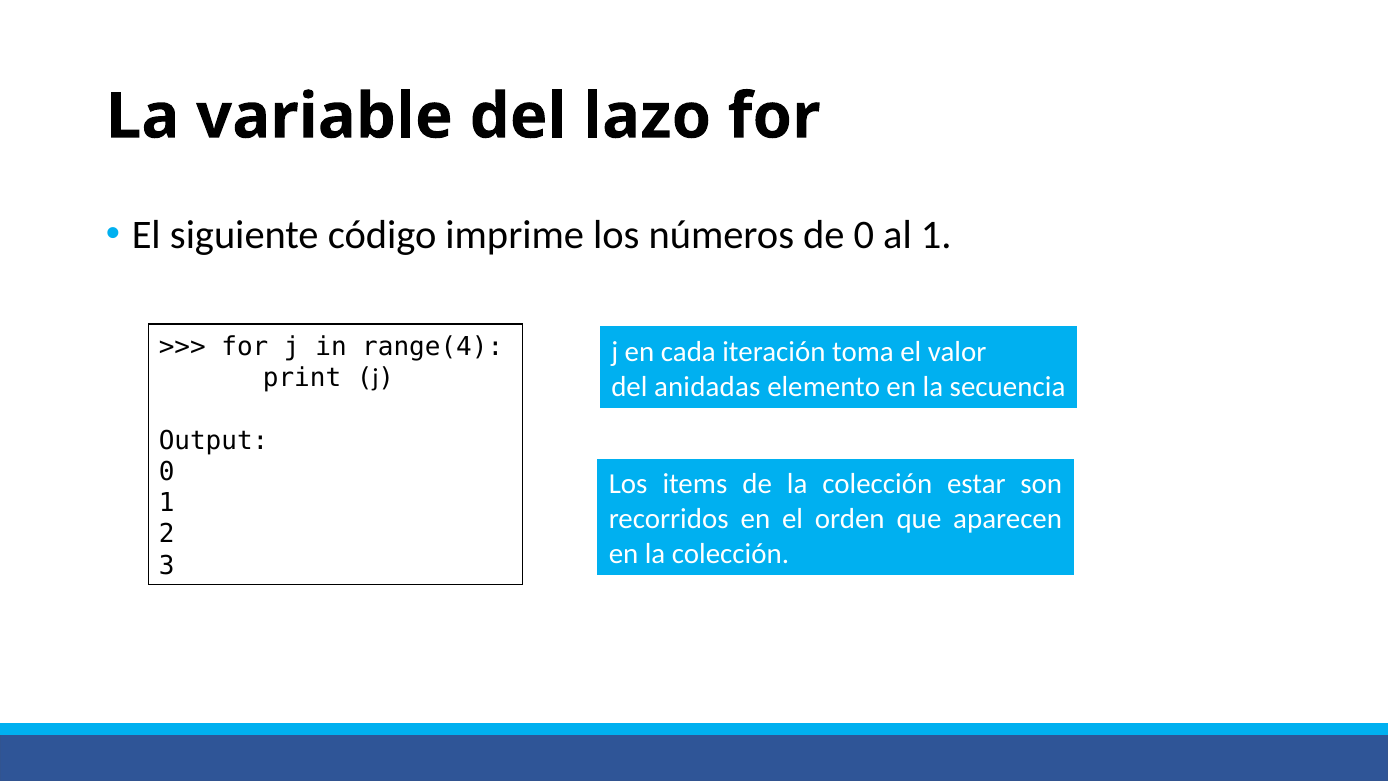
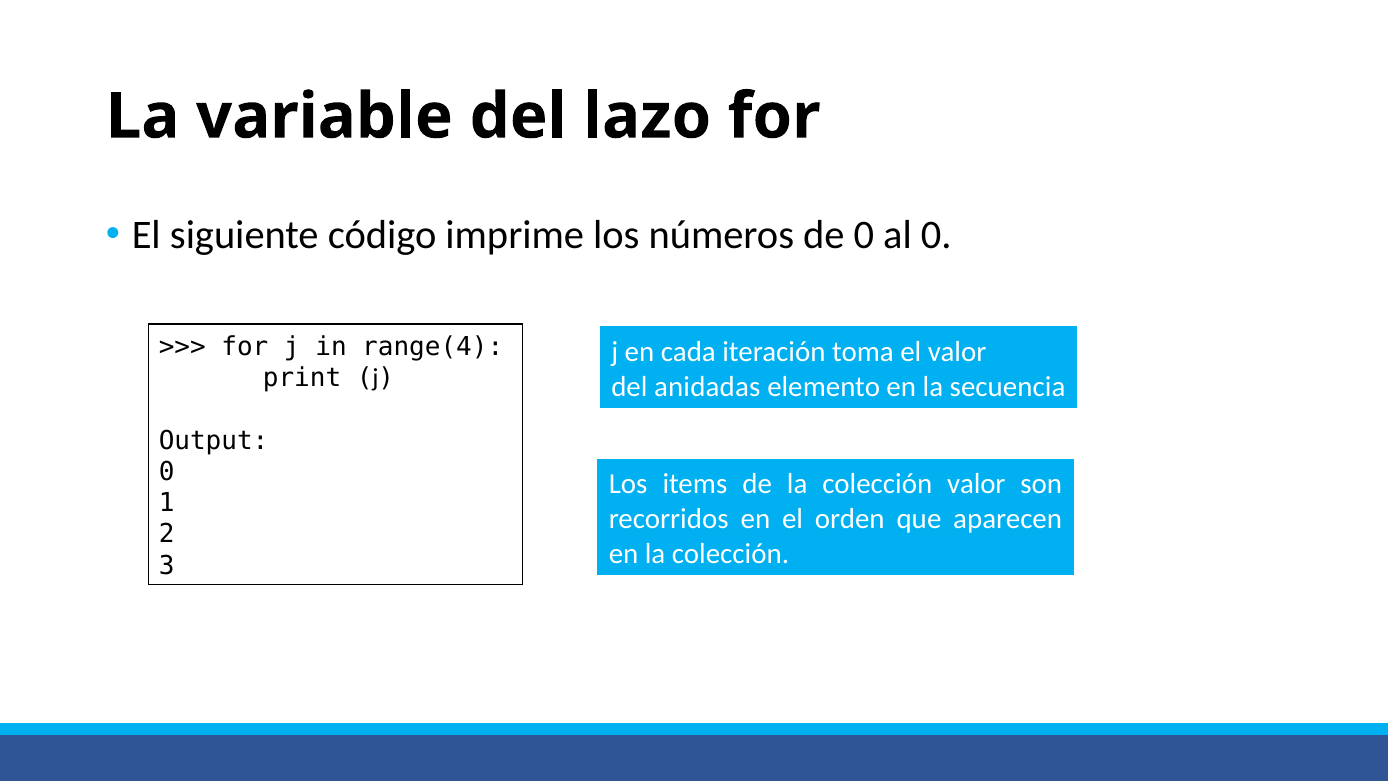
al 1: 1 -> 0
colección estar: estar -> valor
